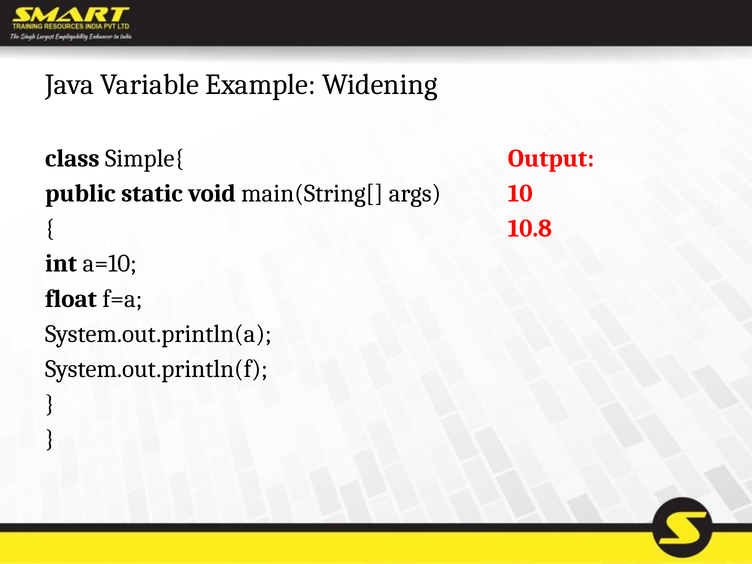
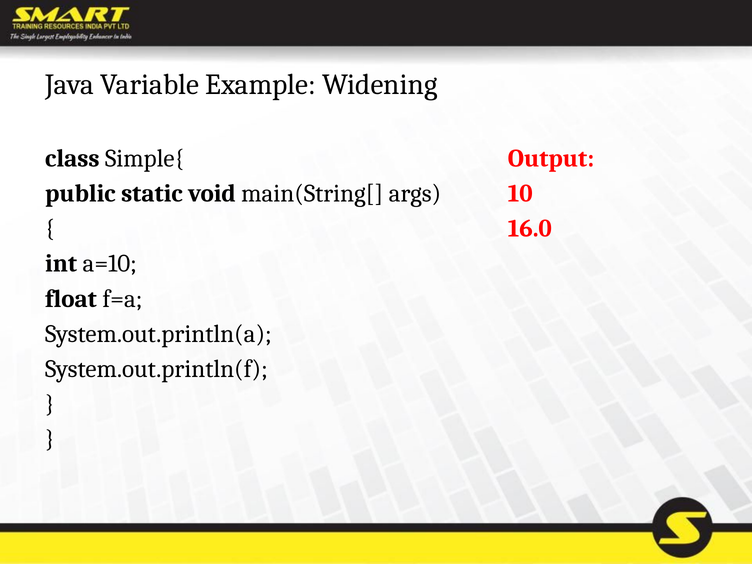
10.8: 10.8 -> 16.0
